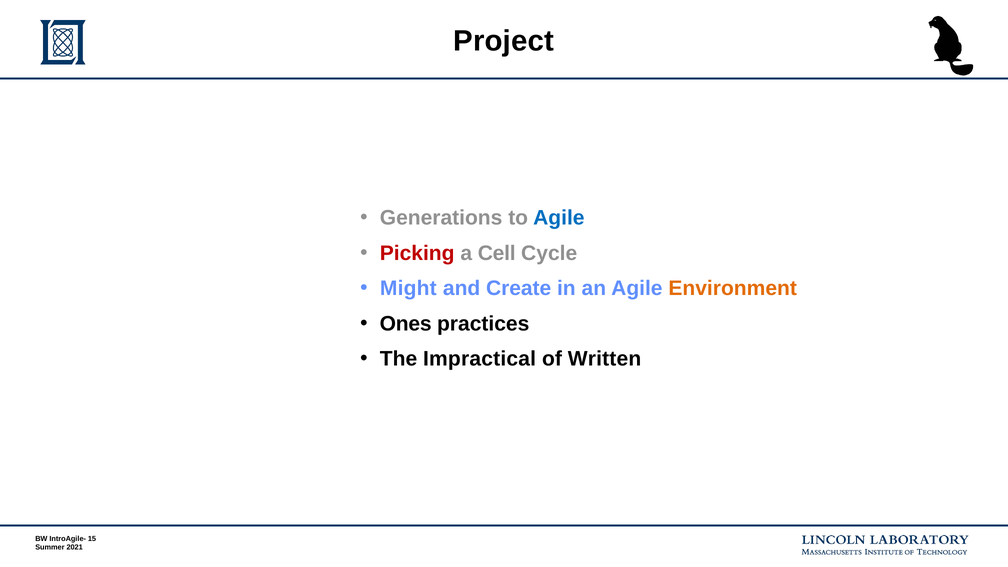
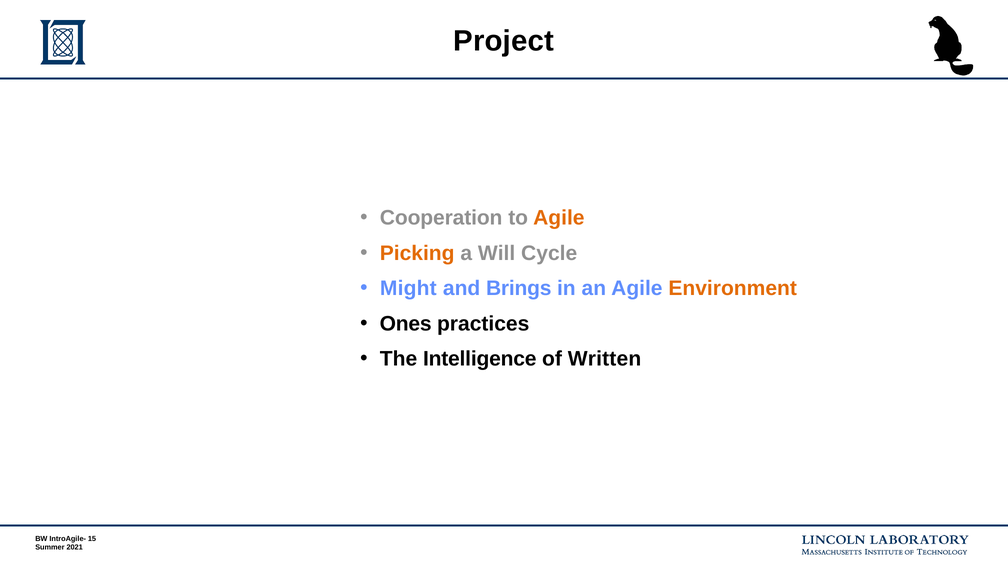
Generations: Generations -> Cooperation
Agile at (559, 218) colour: blue -> orange
Picking colour: red -> orange
Cell: Cell -> Will
Create: Create -> Brings
Impractical: Impractical -> Intelligence
